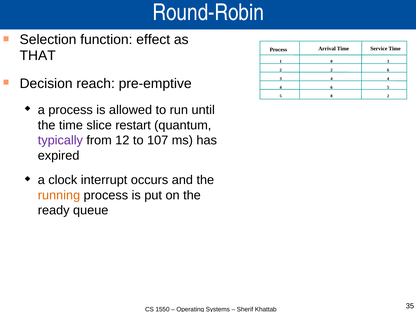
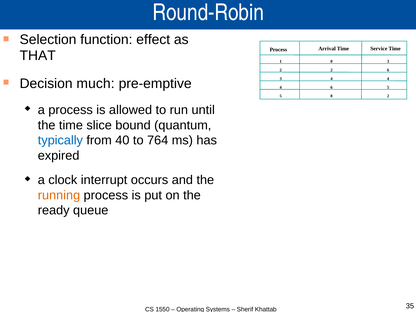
reach: reach -> much
restart: restart -> bound
typically colour: purple -> blue
12: 12 -> 40
107: 107 -> 764
